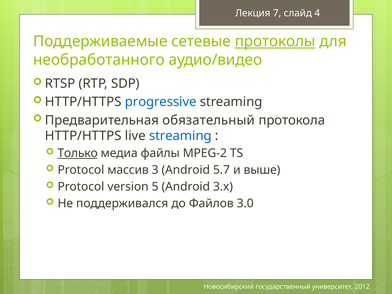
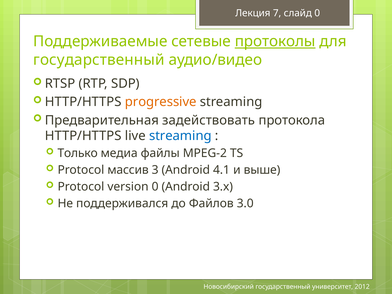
слайд 4: 4 -> 0
необработанного at (99, 60): необработанного -> государственный
progressive colour: blue -> orange
обязательный: обязательный -> задействовать
Только underline: present -> none
5.7: 5.7 -> 4.1
version 5: 5 -> 0
